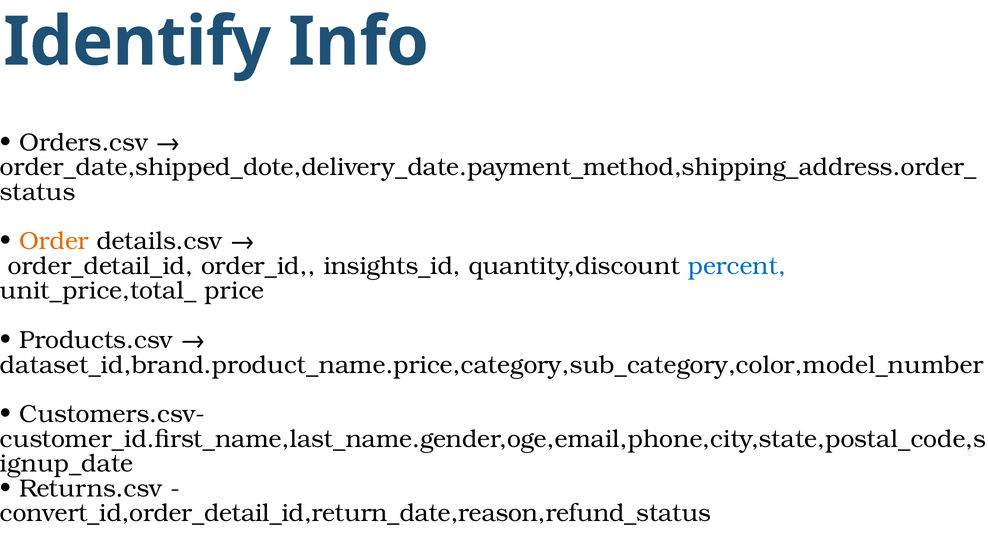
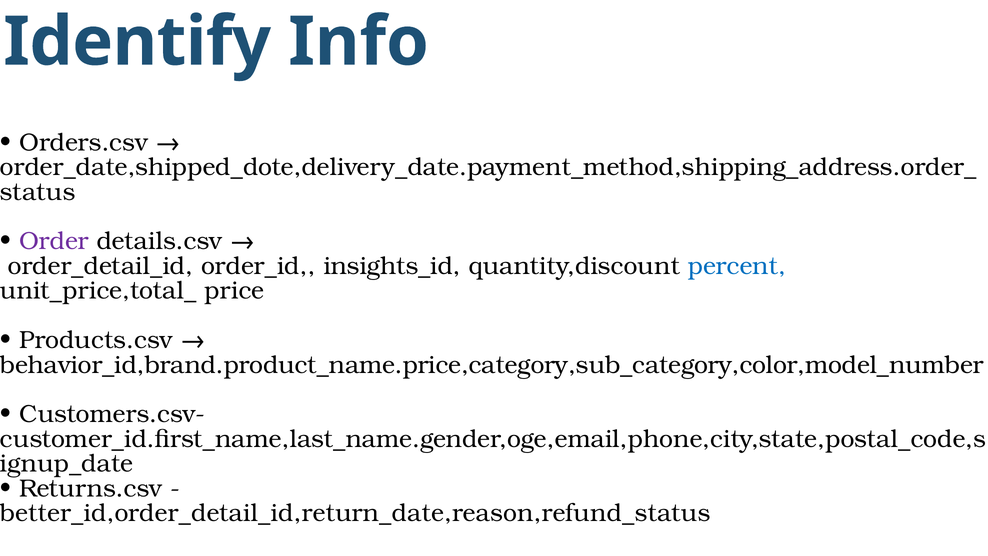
Order colour: orange -> purple
dataset_id,brand.product_name.price,category,sub_category,color,model_number: dataset_id,brand.product_name.price,category,sub_category,color,model_number -> behavior_id,brand.product_name.price,category,sub_category,color,model_number
convert_id,order_detail_id,return_date,reason,refund_status: convert_id,order_detail_id,return_date,reason,refund_status -> better_id,order_detail_id,return_date,reason,refund_status
